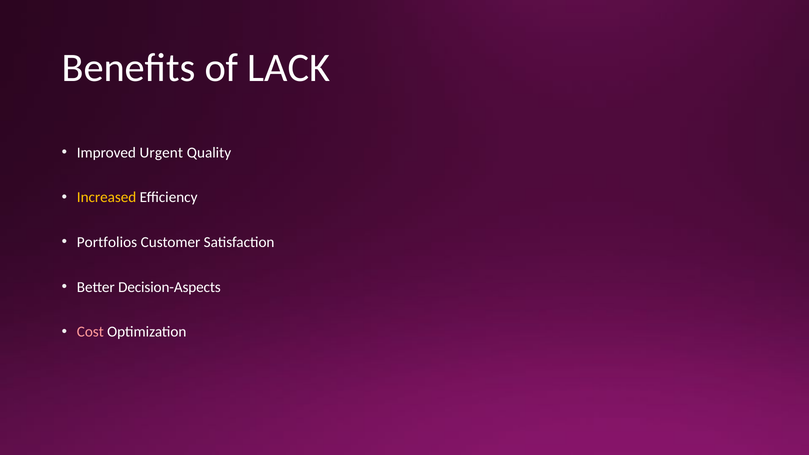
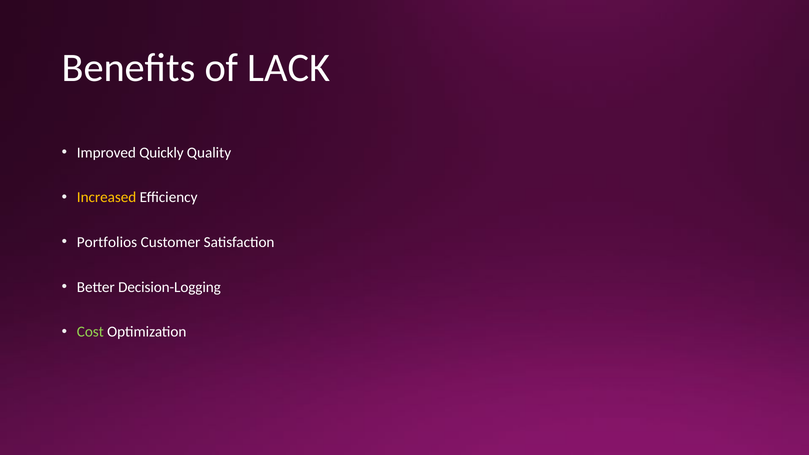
Urgent: Urgent -> Quickly
Decision-Aspects: Decision-Aspects -> Decision-Logging
Cost colour: pink -> light green
